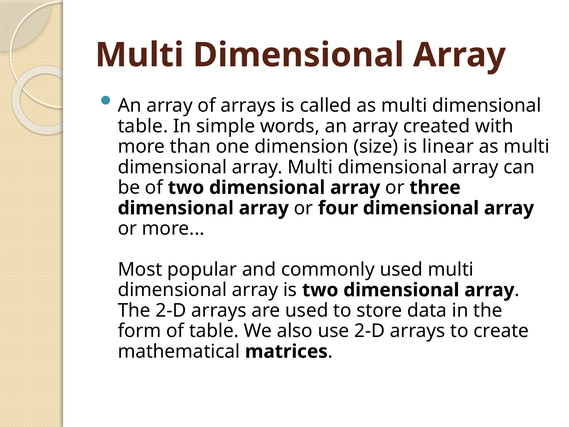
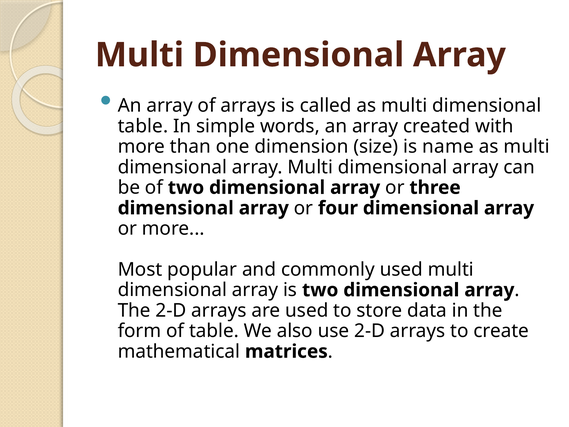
linear: linear -> name
